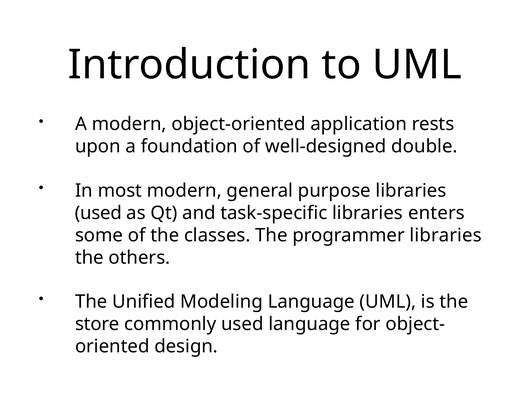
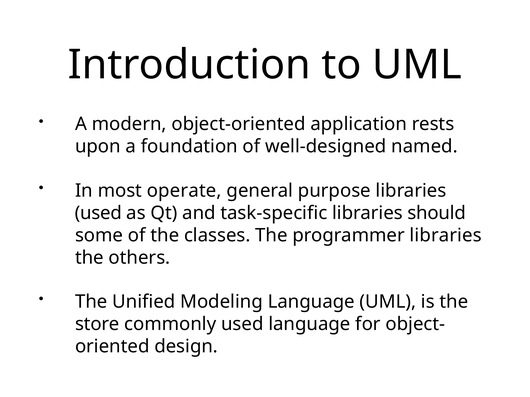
double: double -> named
most modern: modern -> operate
enters: enters -> should
